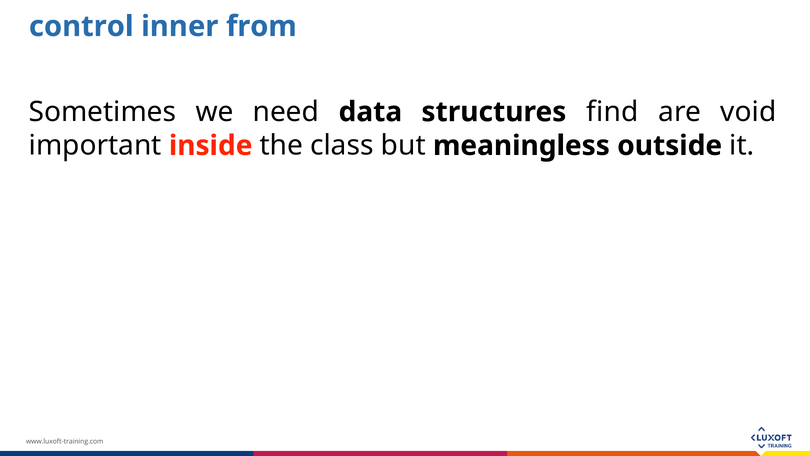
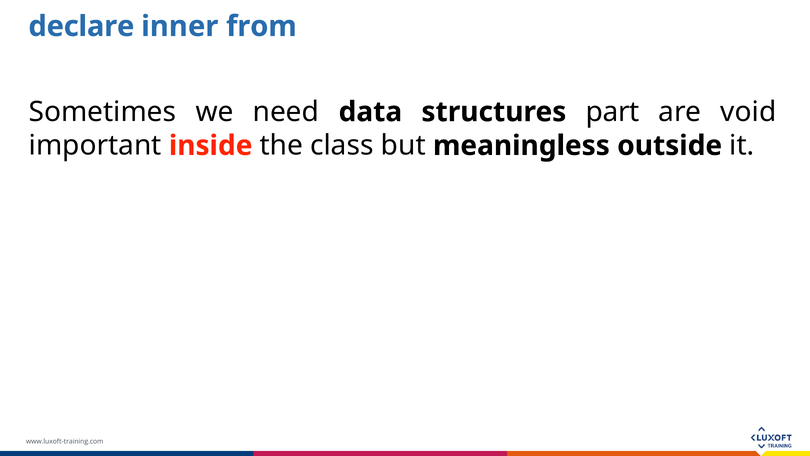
control: control -> declare
find: find -> part
